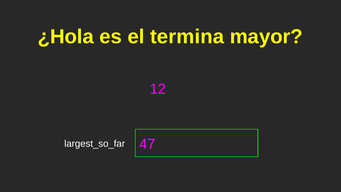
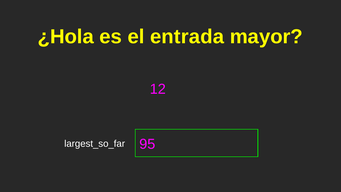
termina: termina -> entrada
47: 47 -> 95
